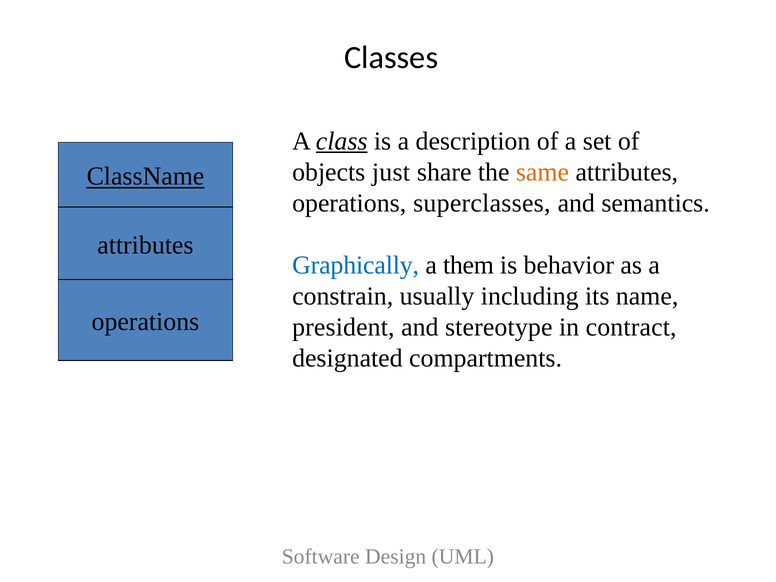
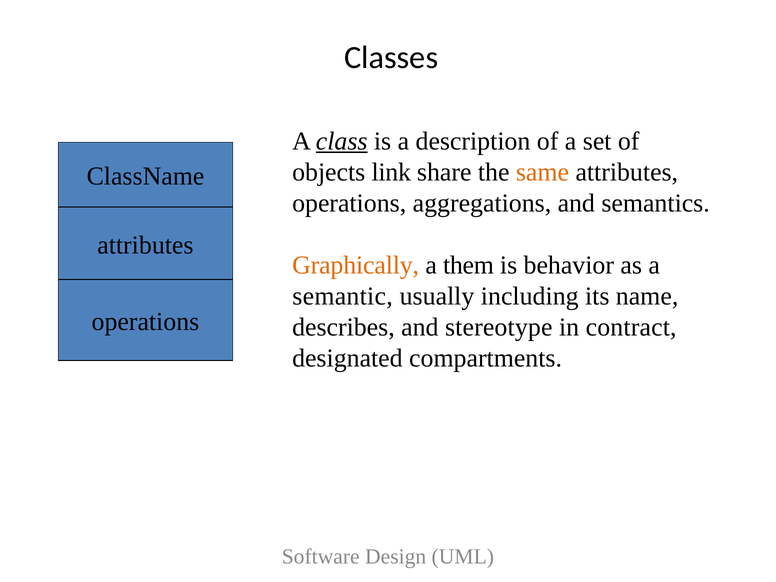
just: just -> link
ClassName underline: present -> none
superclasses: superclasses -> aggregations
Graphically colour: blue -> orange
constrain: constrain -> semantic
president: president -> describes
